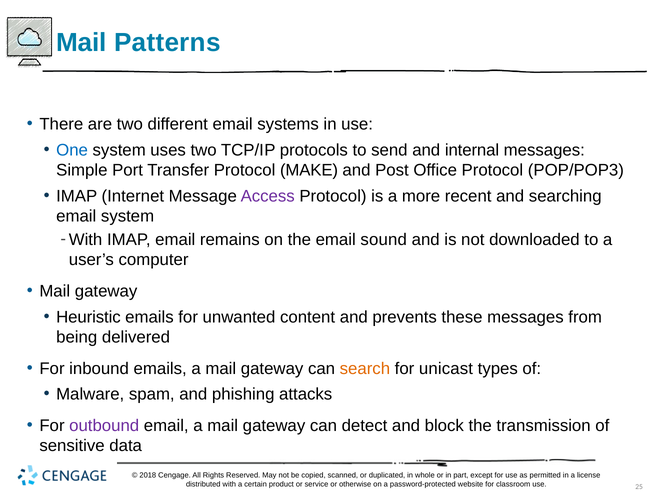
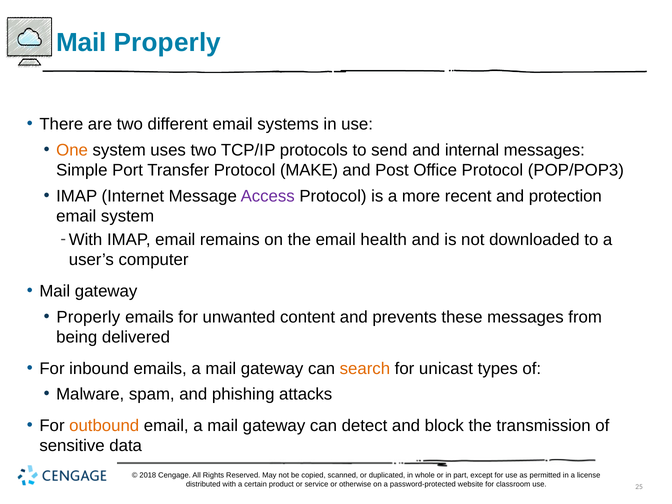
Mail Patterns: Patterns -> Properly
One colour: blue -> orange
searching: searching -> protection
sound: sound -> health
Heuristic at (88, 317): Heuristic -> Properly
outbound colour: purple -> orange
